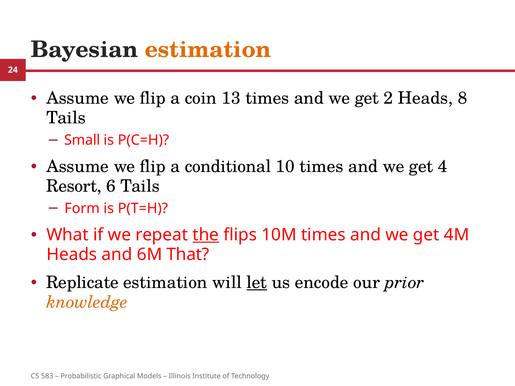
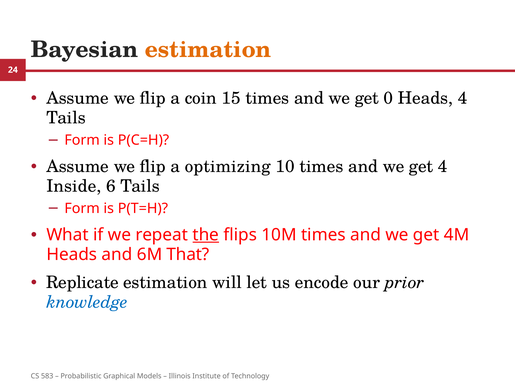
13: 13 -> 15
2: 2 -> 0
Heads 8: 8 -> 4
Small at (82, 140): Small -> Form
conditional: conditional -> optimizing
Resort: Resort -> Inside
let underline: present -> none
knowledge colour: orange -> blue
